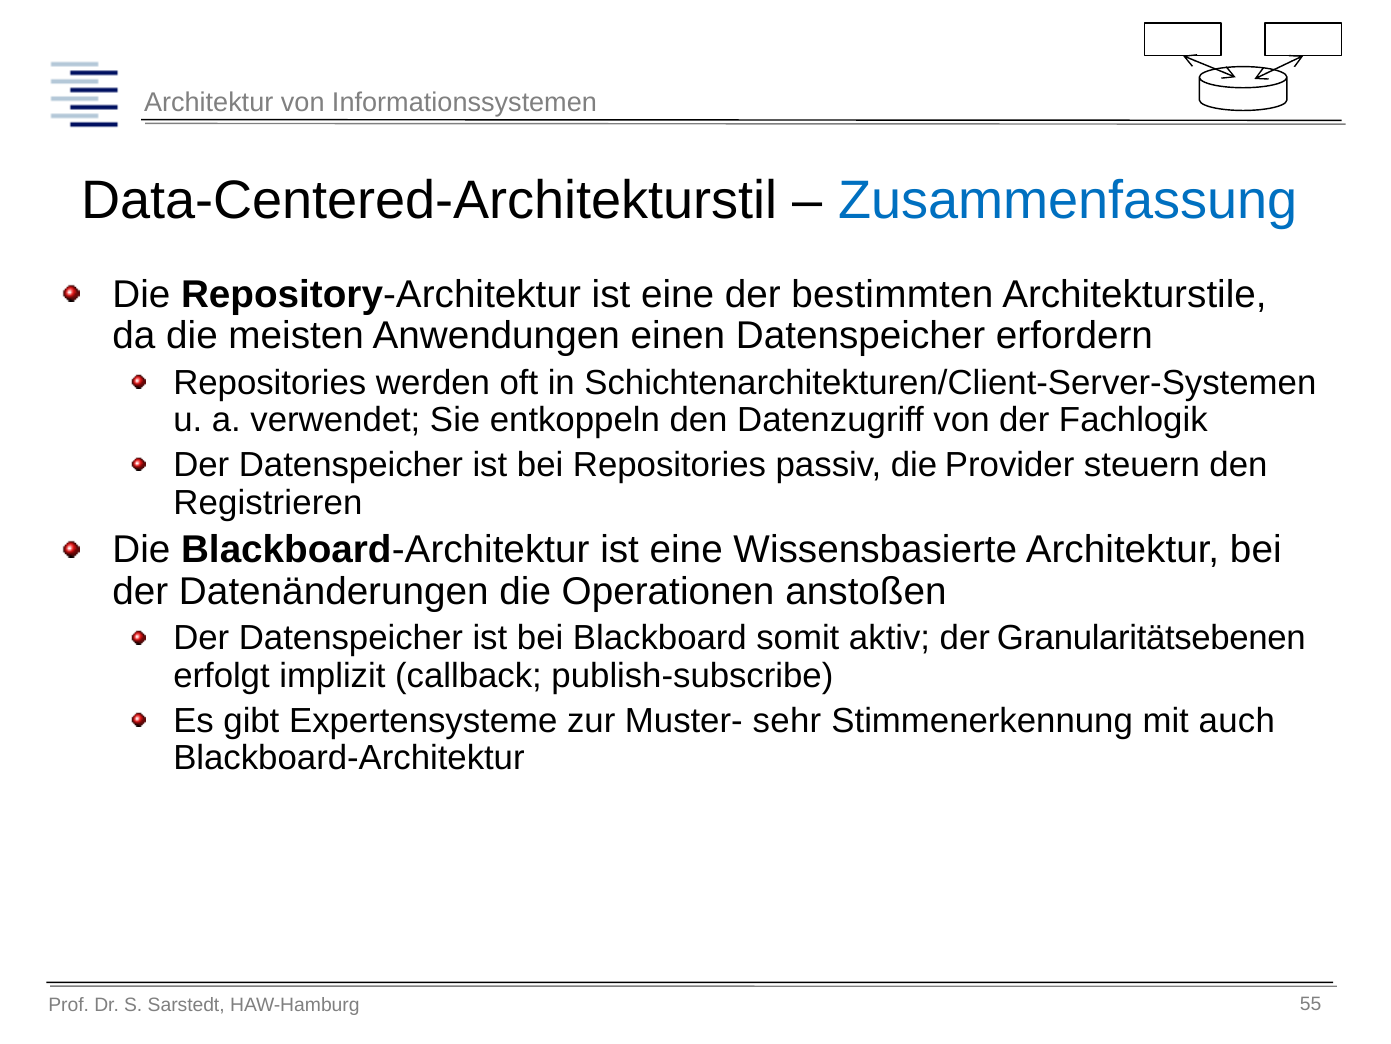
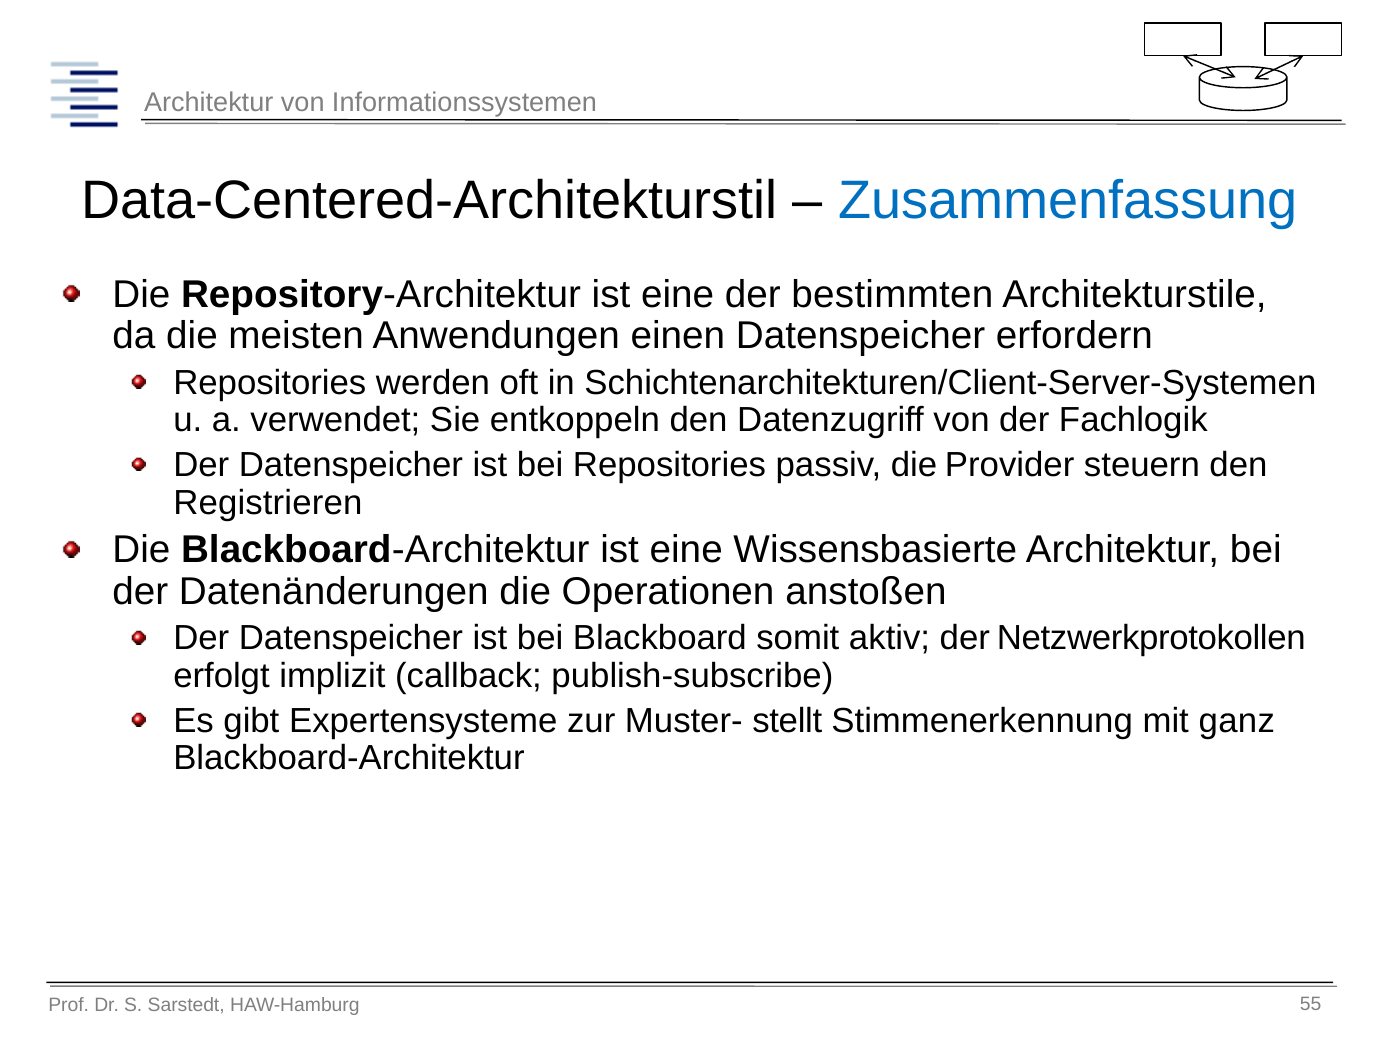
Granularitätsebenen: Granularitätsebenen -> Netzwerkprotokollen
sehr: sehr -> stellt
auch: auch -> ganz
